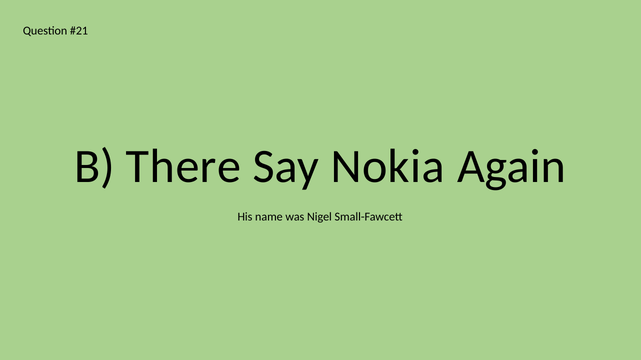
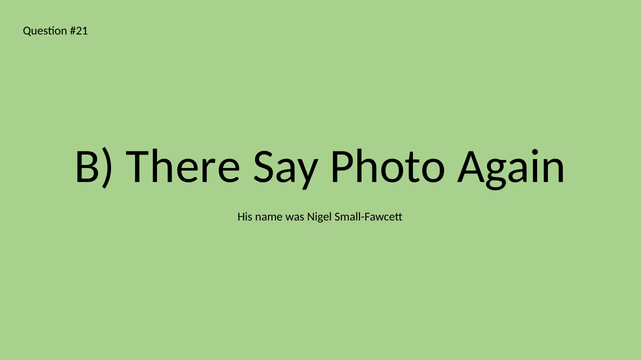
Nokia: Nokia -> Photo
